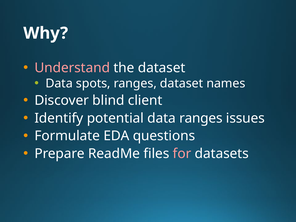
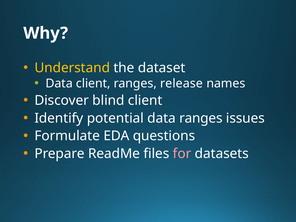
Understand colour: pink -> yellow
Data spots: spots -> client
ranges dataset: dataset -> release
